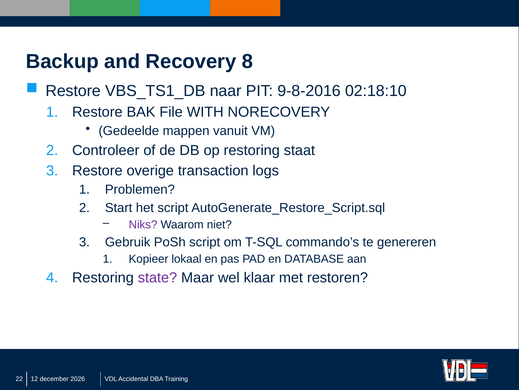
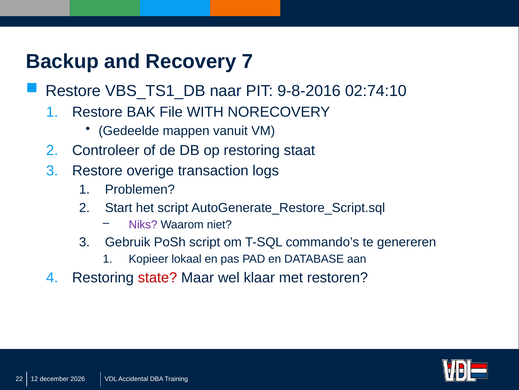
8: 8 -> 7
02:18:10: 02:18:10 -> 02:74:10
state colour: purple -> red
